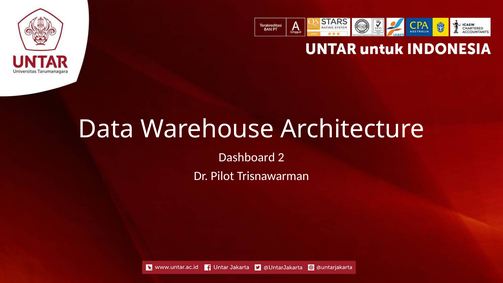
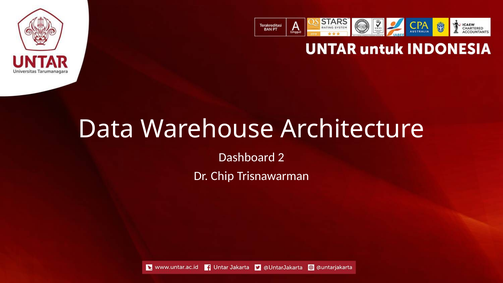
Pilot: Pilot -> Chip
